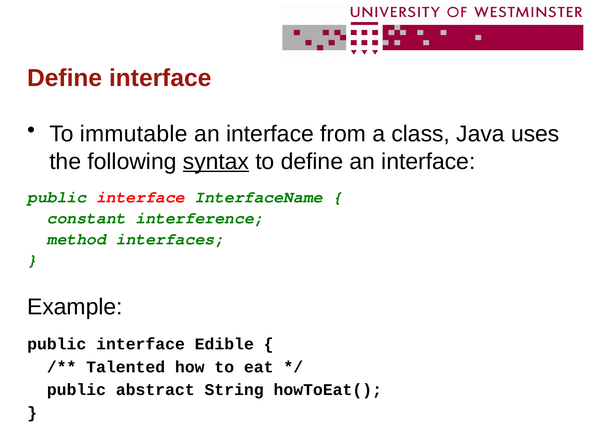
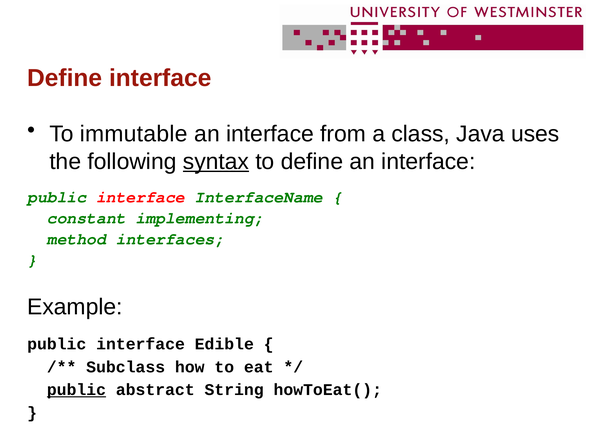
interference: interference -> implementing
Talented: Talented -> Subclass
public at (76, 390) underline: none -> present
